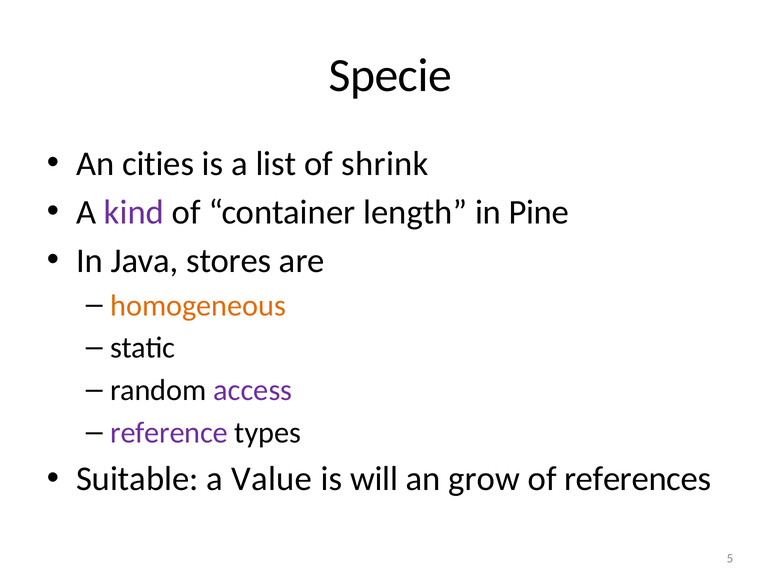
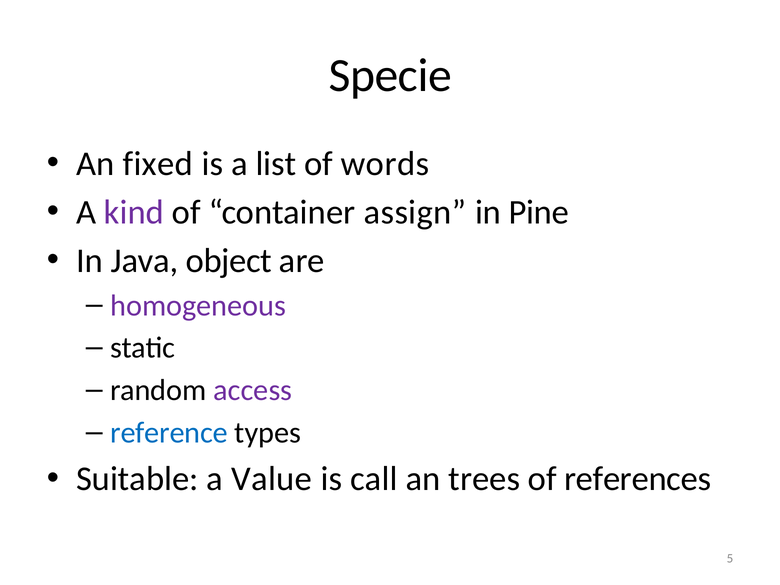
cities: cities -> fixed
shrink: shrink -> words
length: length -> assign
stores: stores -> object
homogeneous colour: orange -> purple
reference colour: purple -> blue
will: will -> call
grow: grow -> trees
